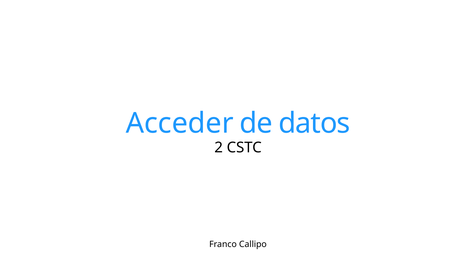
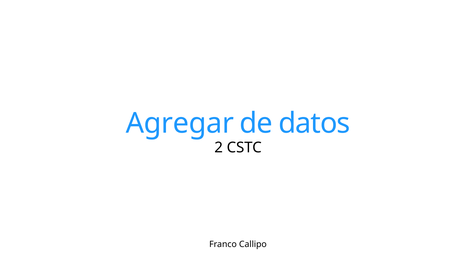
Acceder: Acceder -> Agregar
